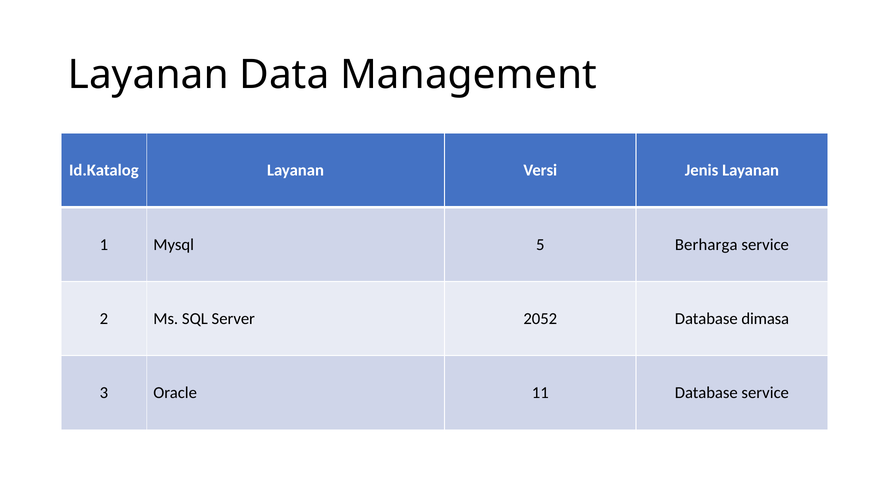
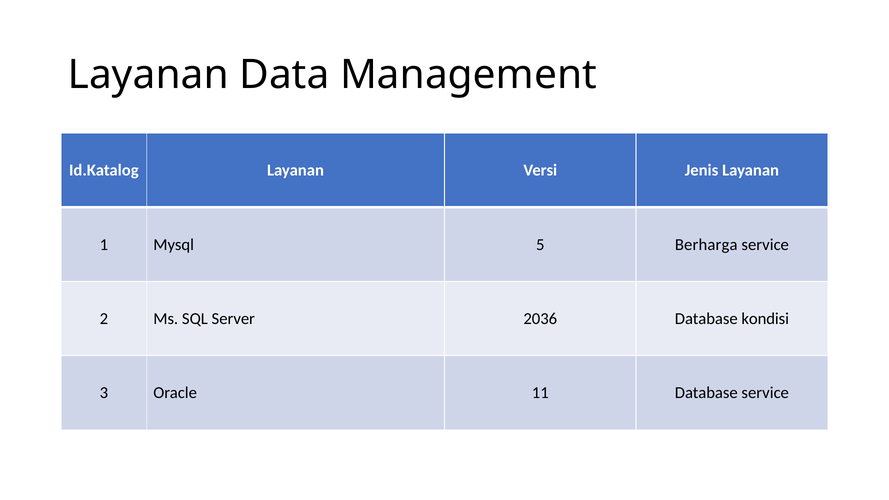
2052: 2052 -> 2036
dimasa: dimasa -> kondisi
